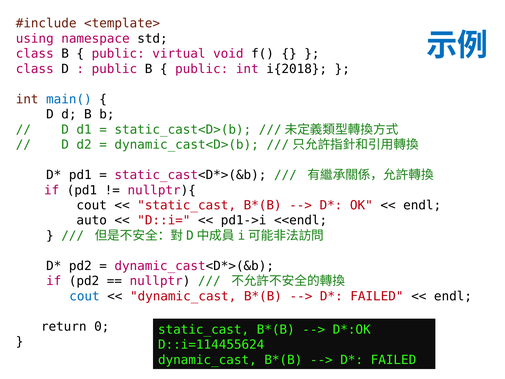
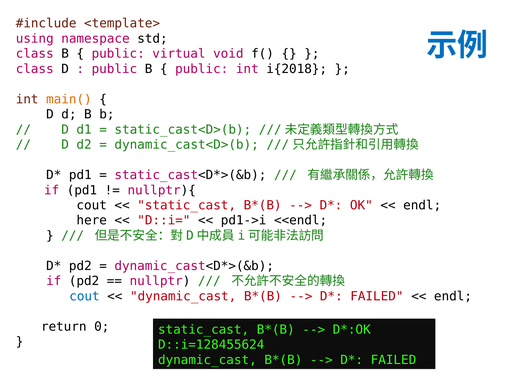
main( colour: blue -> orange
auto: auto -> here
D::i=114455624: D::i=114455624 -> D::i=128455624
